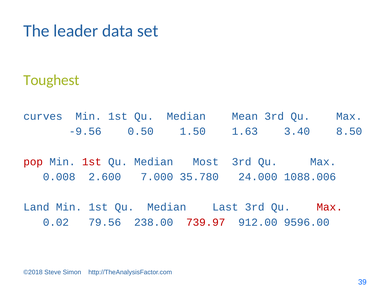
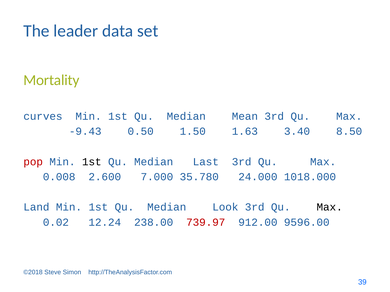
Toughest: Toughest -> Mortality
-9.56: -9.56 -> -9.43
1st at (92, 162) colour: red -> black
Most: Most -> Last
1088.006: 1088.006 -> 1018.000
Last: Last -> Look
Max at (330, 207) colour: red -> black
79.56: 79.56 -> 12.24
